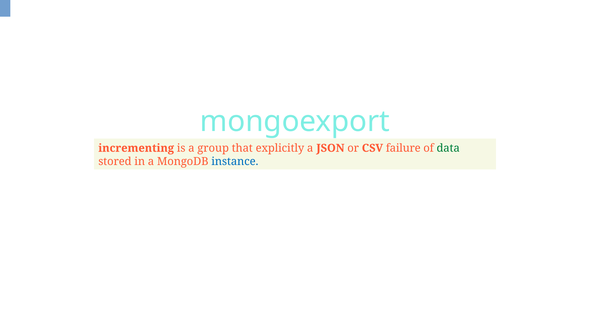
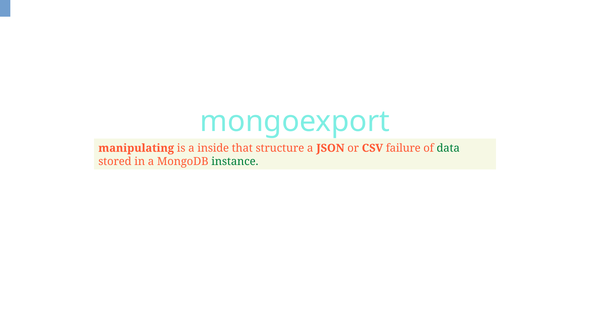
incrementing: incrementing -> manipulating
group: group -> inside
explicitly: explicitly -> structure
instance colour: blue -> green
